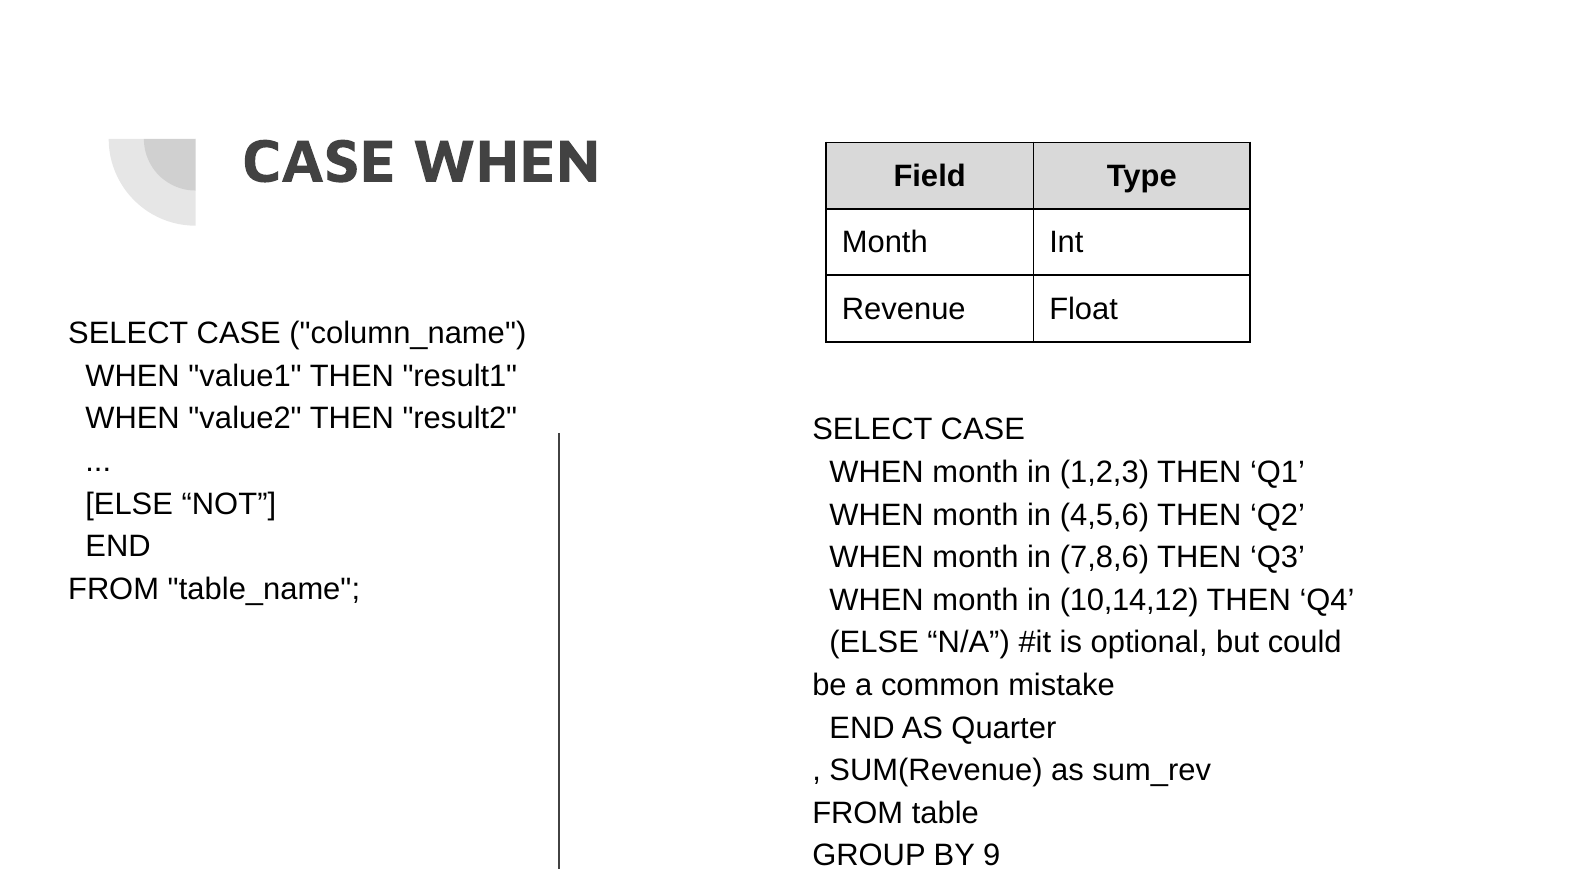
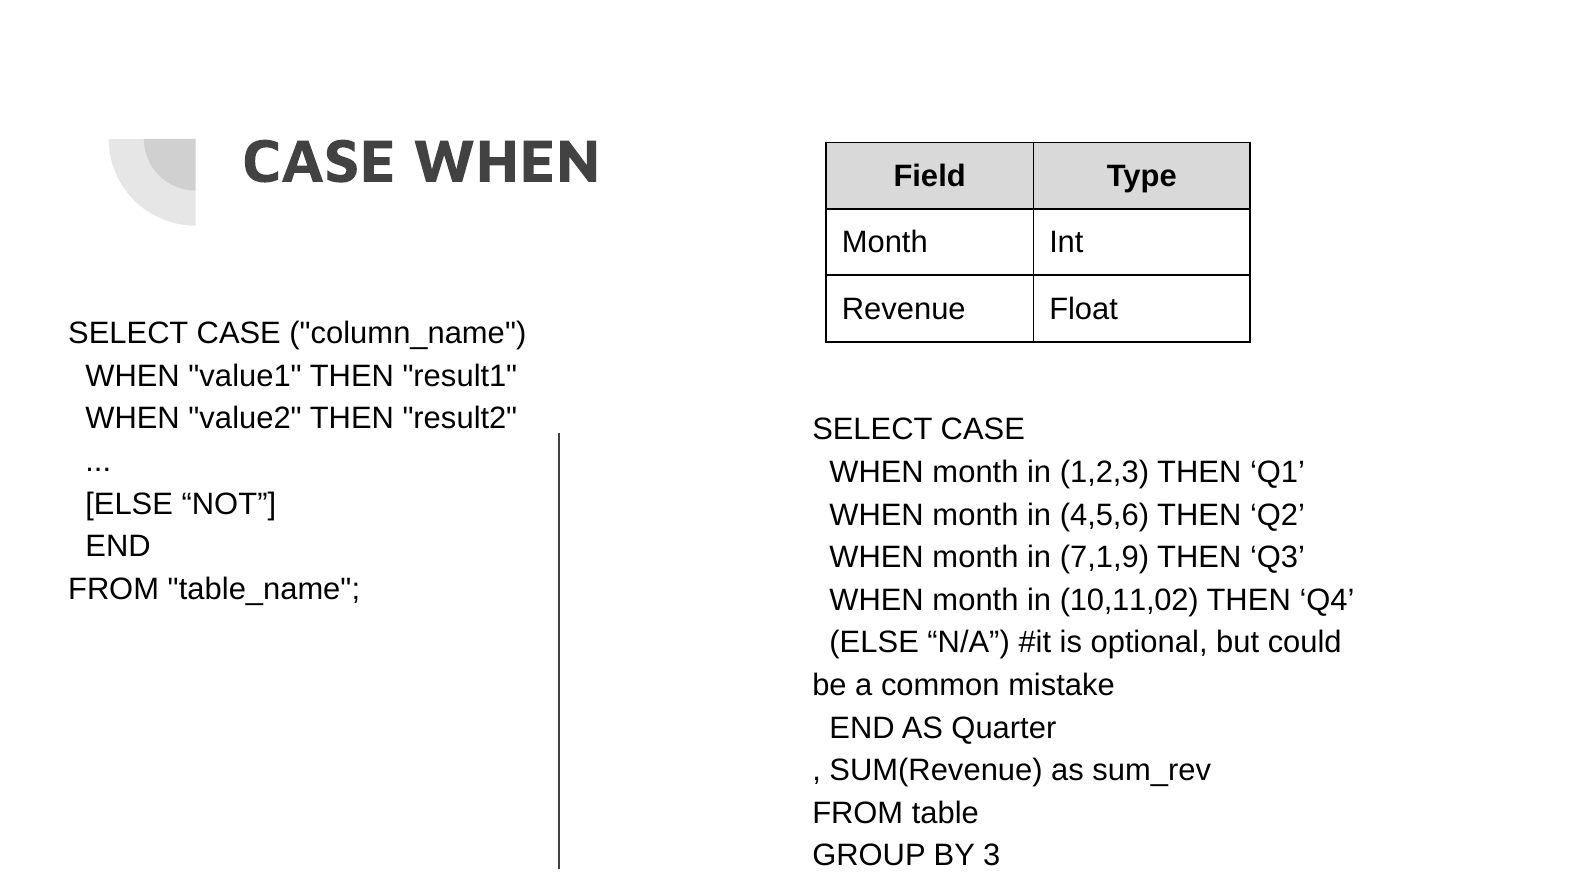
7,8,6: 7,8,6 -> 7,1,9
10,14,12: 10,14,12 -> 10,11,02
9: 9 -> 3
